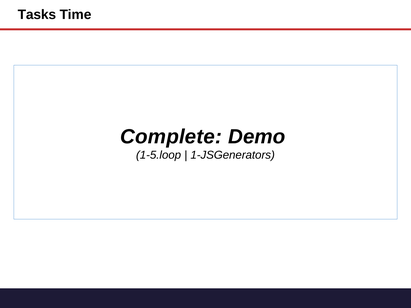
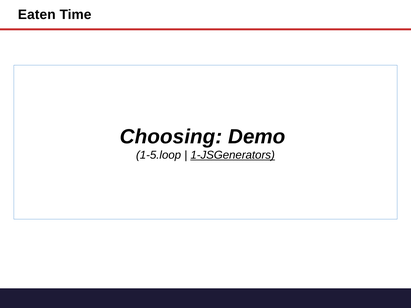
Tasks: Tasks -> Eaten
Complete: Complete -> Choosing
1-JSGenerators underline: none -> present
